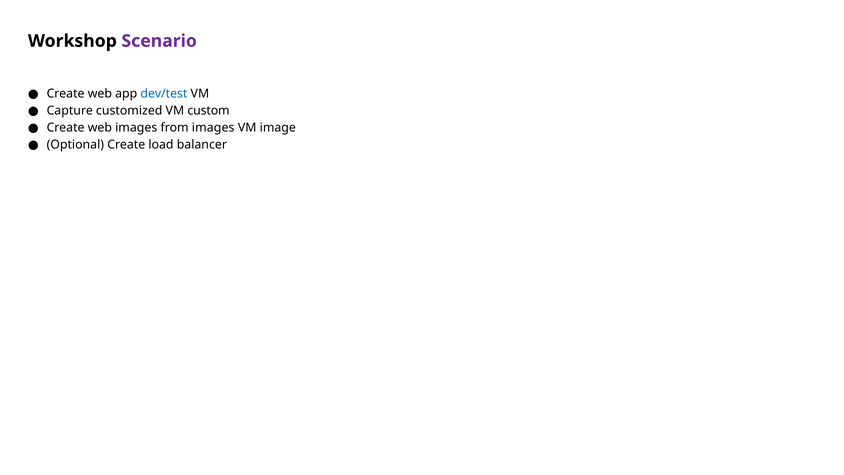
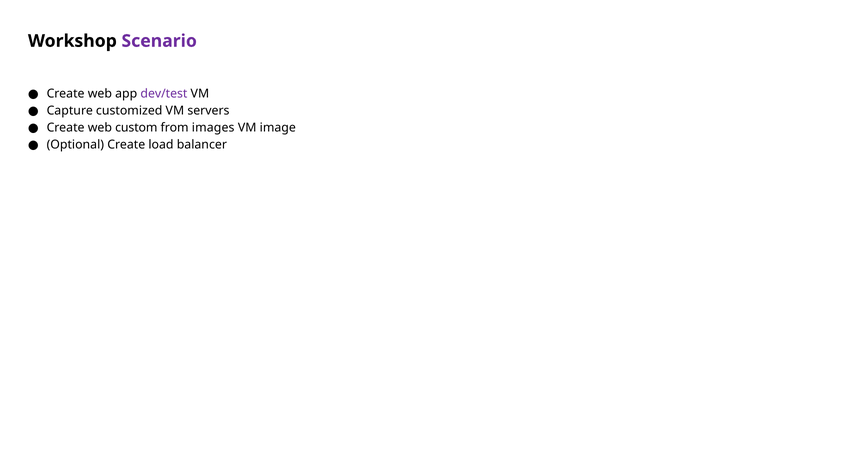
dev/test colour: blue -> purple
custom: custom -> servers
web images: images -> custom
